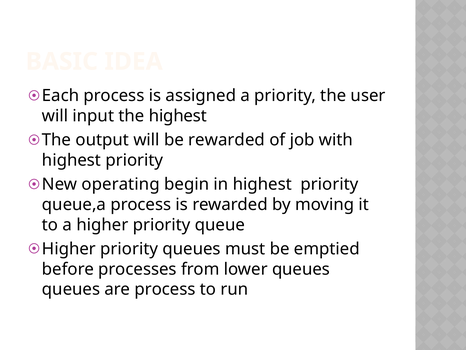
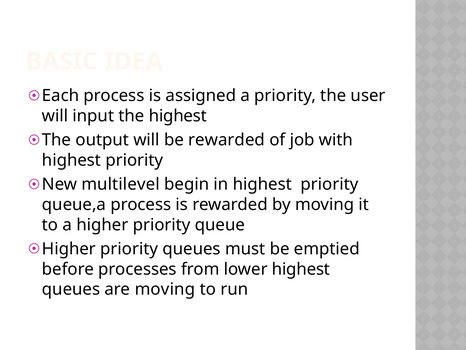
operating: operating -> multilevel
lower queues: queues -> highest
are process: process -> moving
